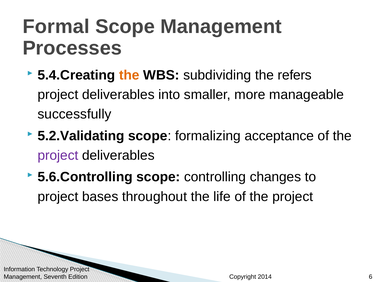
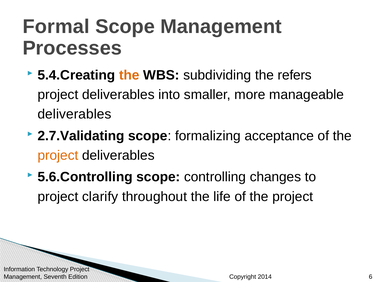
successfully at (75, 114): successfully -> deliverables
5.2.Validating: 5.2.Validating -> 2.7.Validating
project at (58, 155) colour: purple -> orange
bases: bases -> clarify
